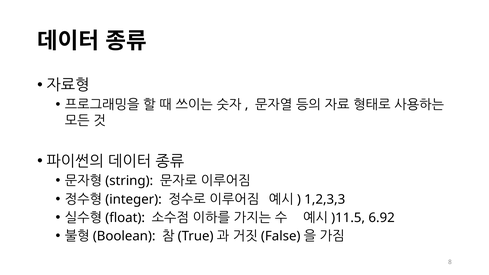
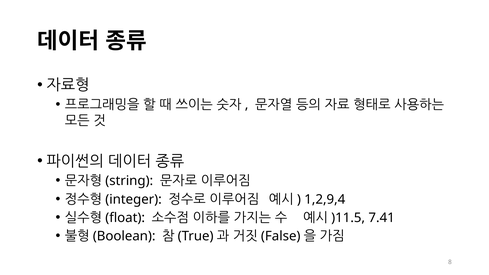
1,2,3,3: 1,2,3,3 -> 1,2,9,4
6.92: 6.92 -> 7.41
